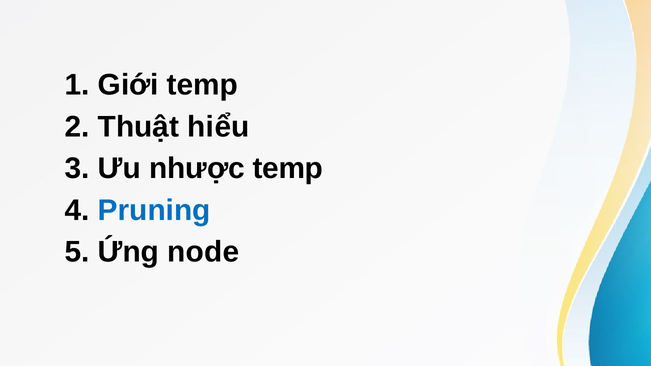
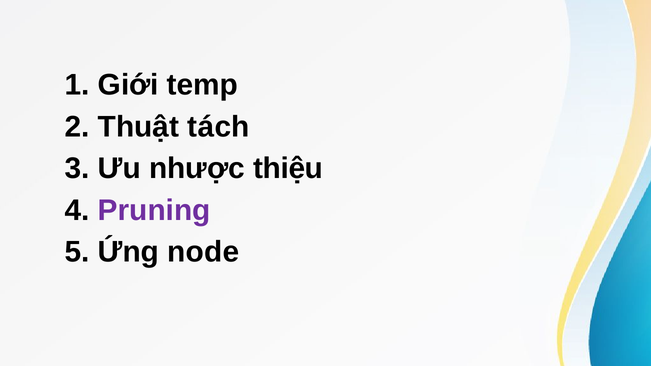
hiểu: hiểu -> tách
nhược temp: temp -> thiệu
Pruning colour: blue -> purple
